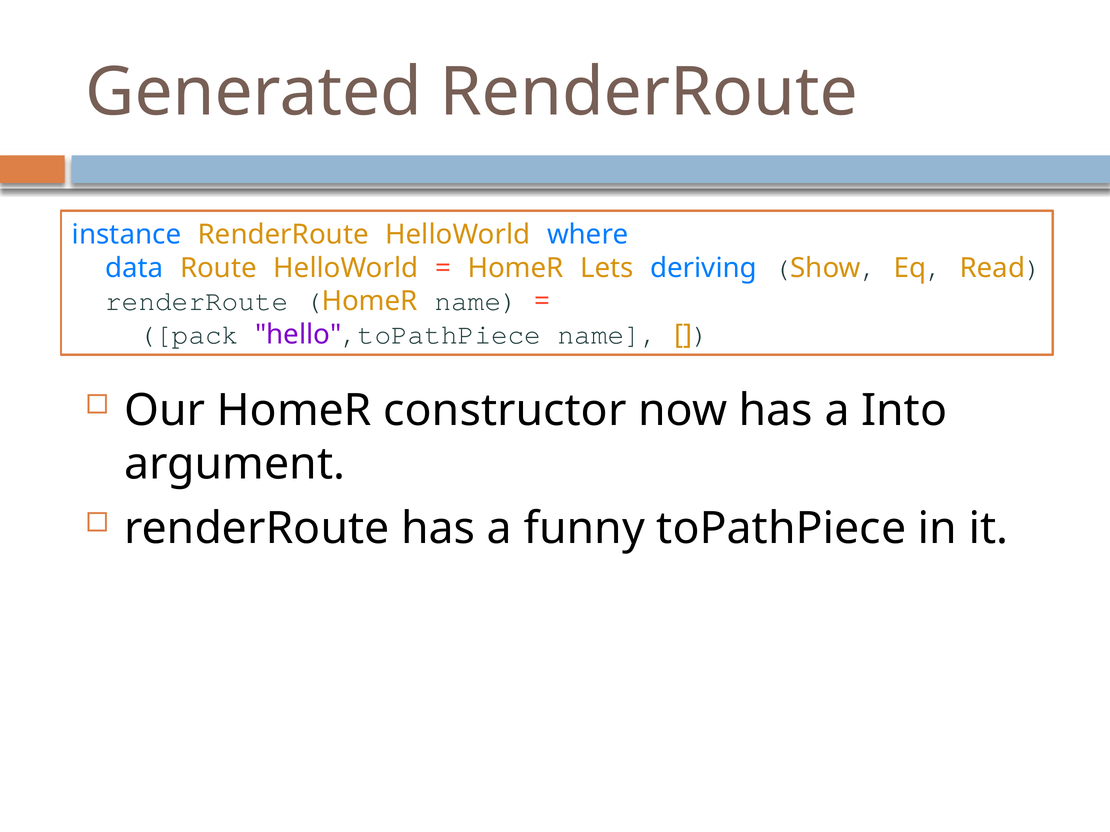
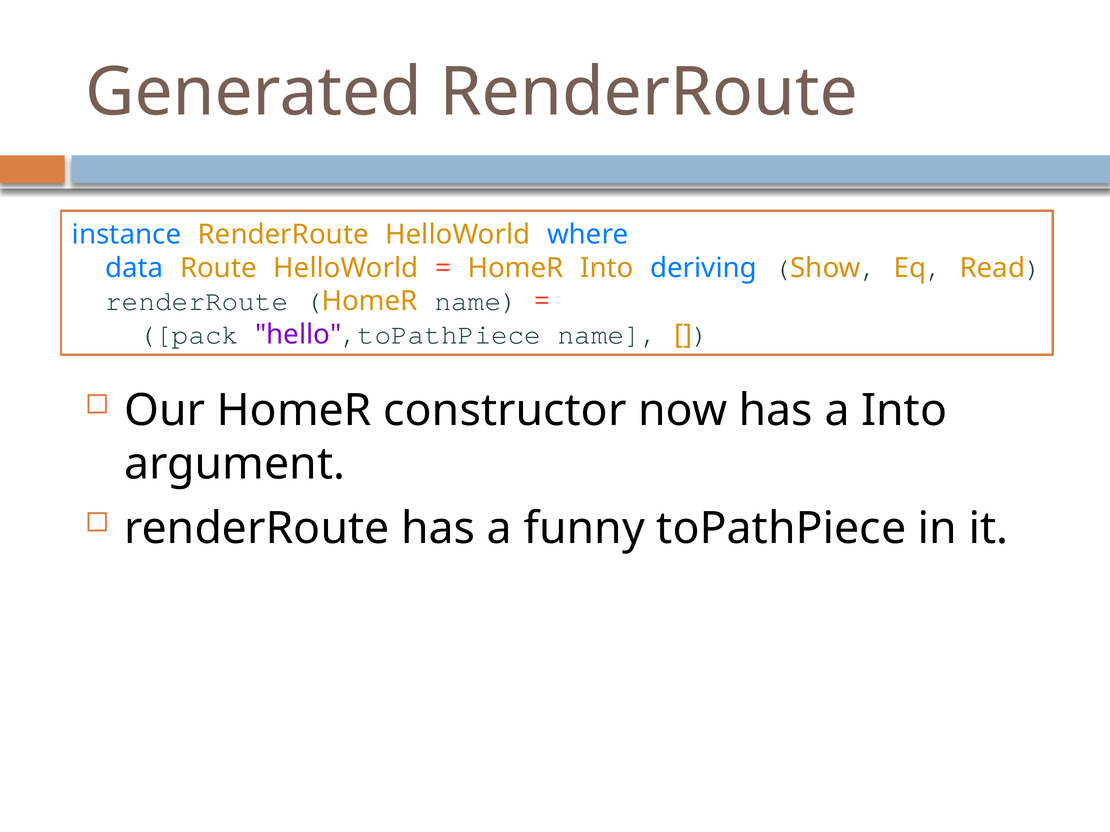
HomeR Lets: Lets -> Into
